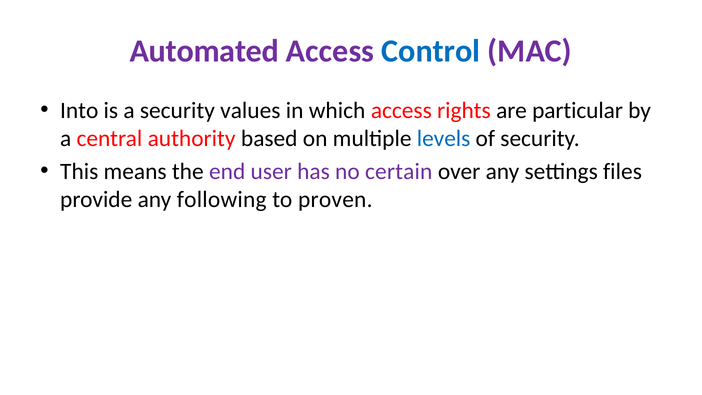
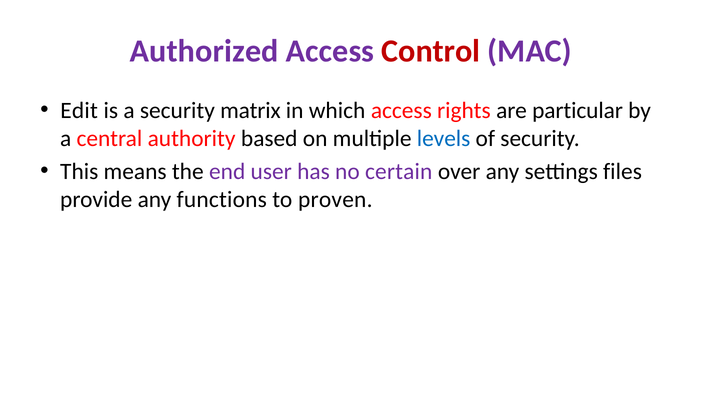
Automated: Automated -> Authorized
Control colour: blue -> red
Into: Into -> Edit
values: values -> matrix
following: following -> functions
